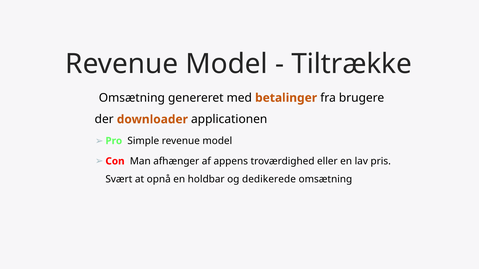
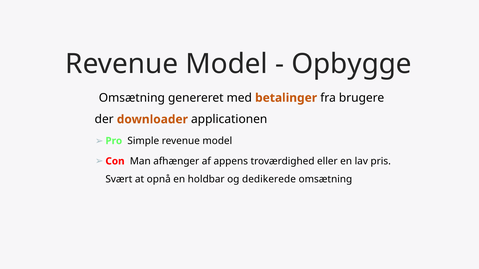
Tiltrække: Tiltrække -> Opbygge
